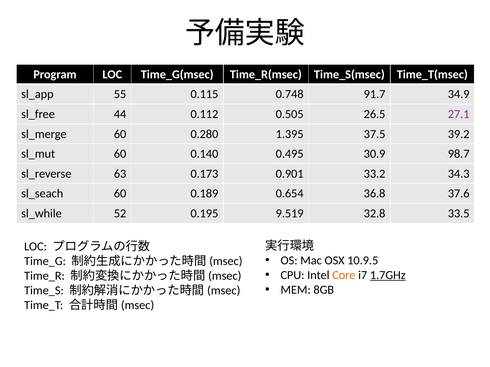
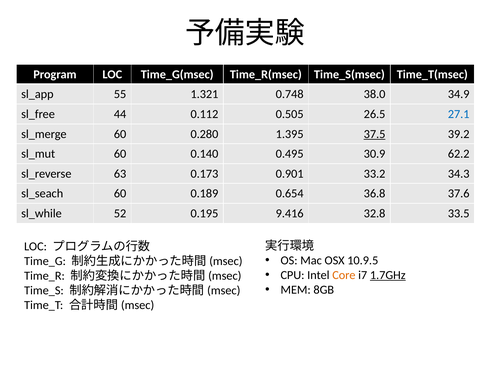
0.115: 0.115 -> 1.321
91.7: 91.7 -> 38.0
27.1 colour: purple -> blue
37.5 underline: none -> present
98.7: 98.7 -> 62.2
9.519: 9.519 -> 9.416
